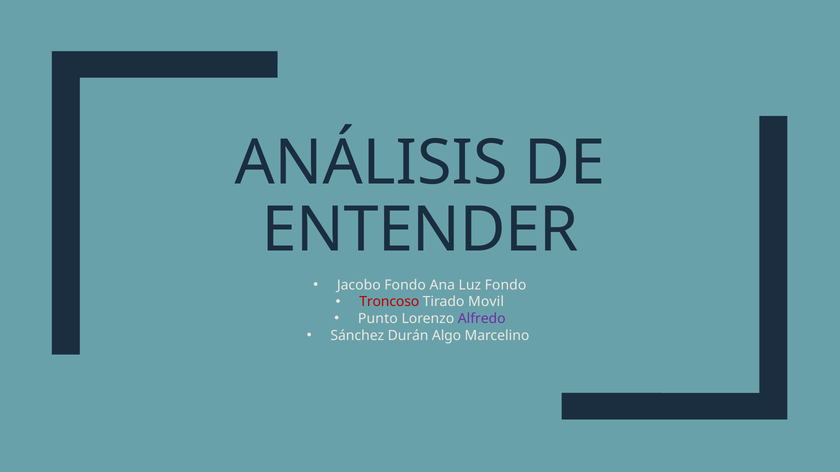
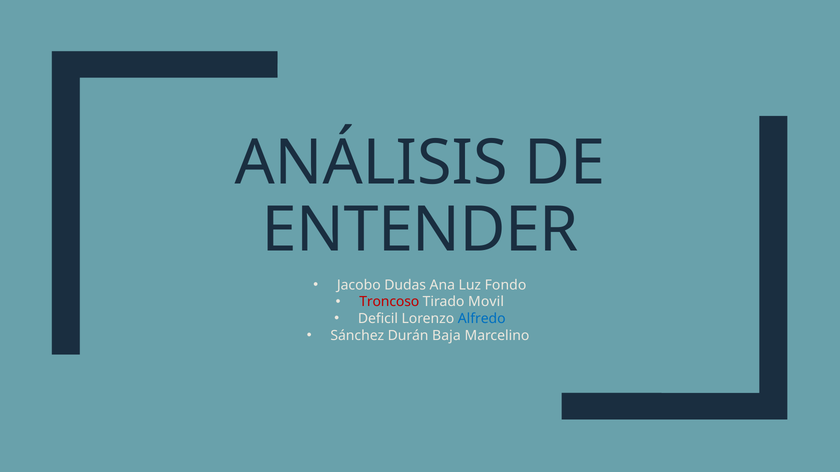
Jacobo Fondo: Fondo -> Dudas
Punto: Punto -> Deficil
Alfredo colour: purple -> blue
Algo: Algo -> Baja
